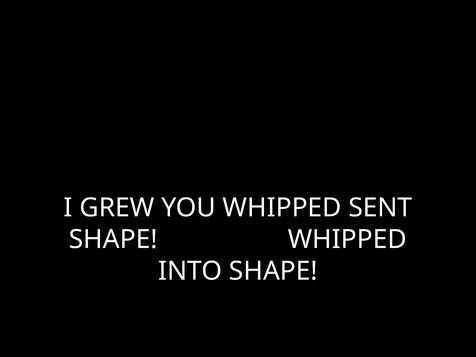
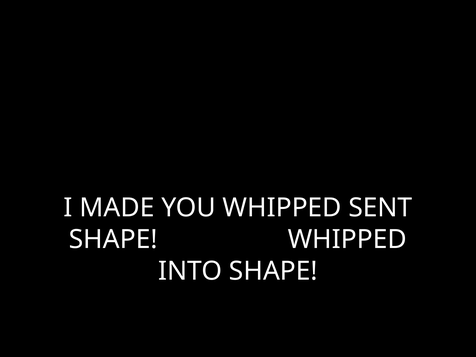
GREW: GREW -> MADE
